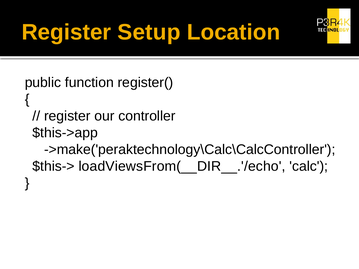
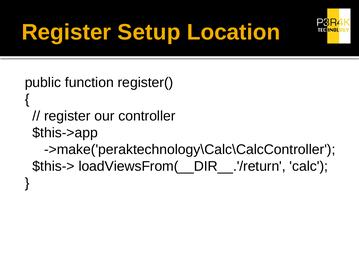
loadViewsFrom(__DIR__.'/echo: loadViewsFrom(__DIR__.'/echo -> loadViewsFrom(__DIR__.'/return
